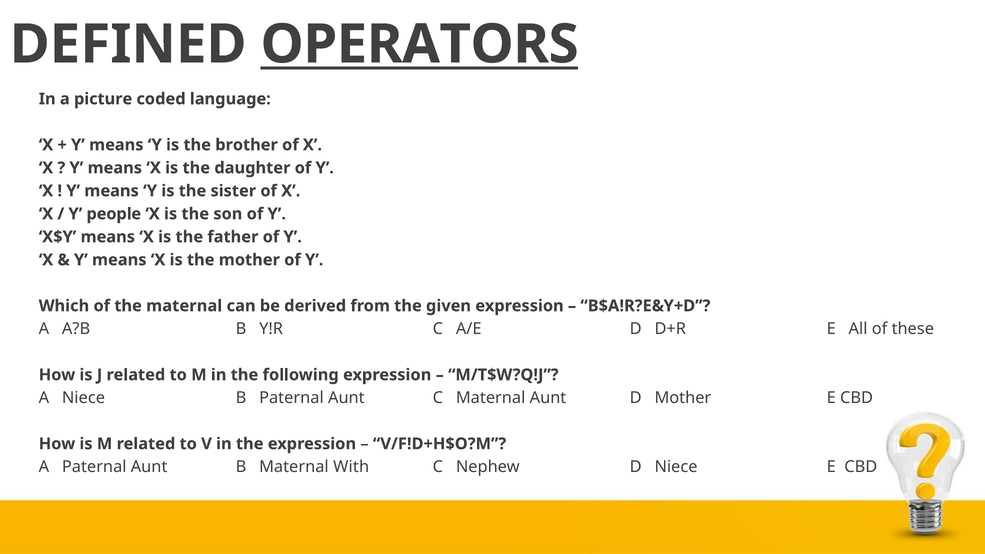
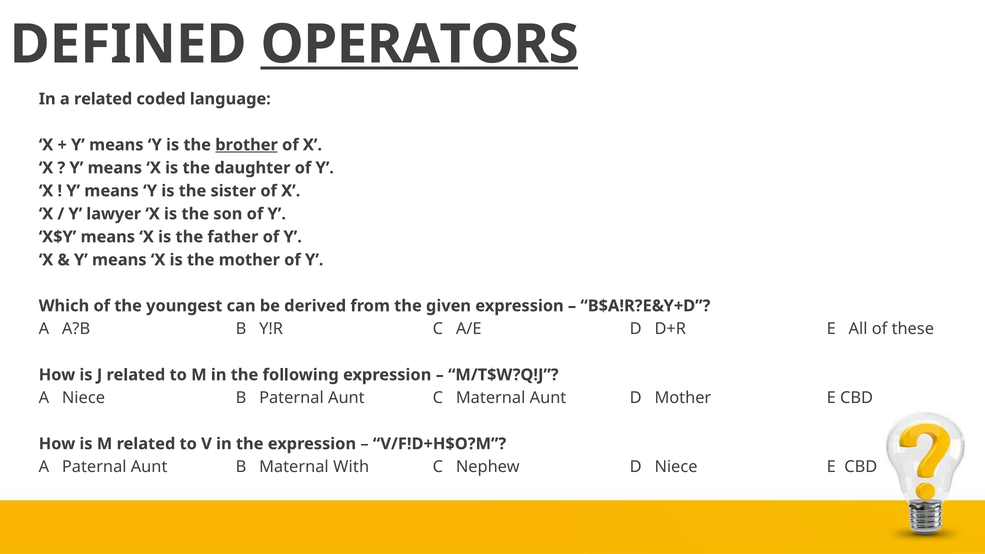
a picture: picture -> related
brother underline: none -> present
people: people -> lawyer
the maternal: maternal -> youngest
